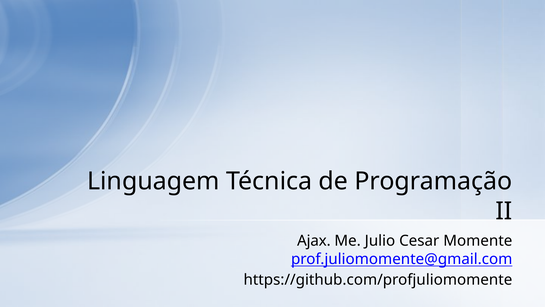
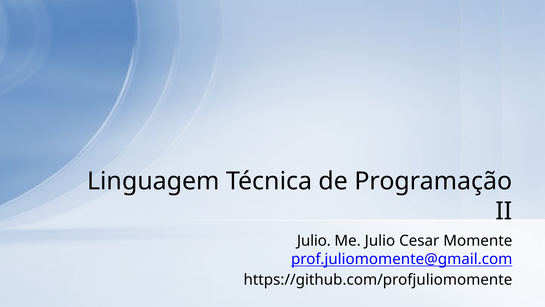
Ajax at (314, 241): Ajax -> Julio
